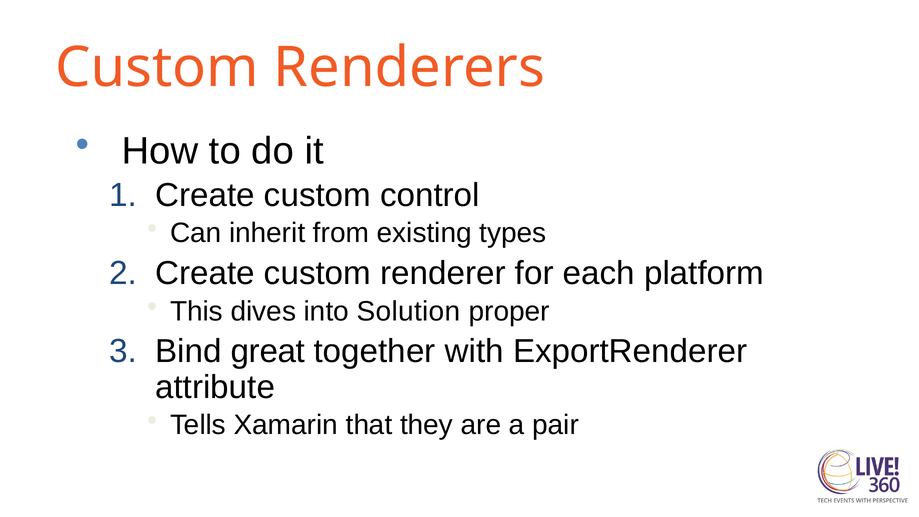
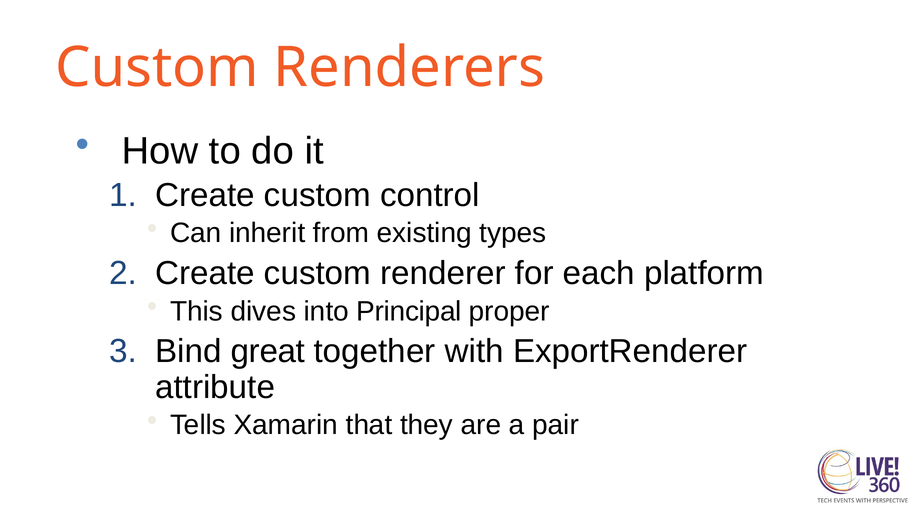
Solution: Solution -> Principal
